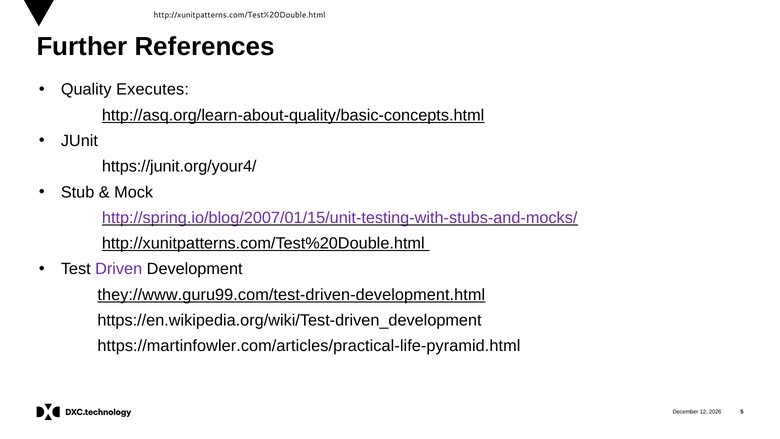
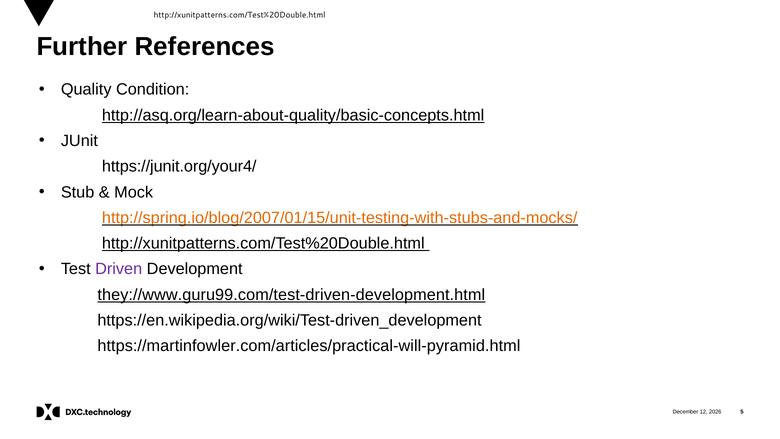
Executes: Executes -> Condition
http://spring.io/blog/2007/01/15/unit-testing-with-stubs-and-mocks/ colour: purple -> orange
https://martinfowler.com/articles/practical-life-pyramid.html: https://martinfowler.com/articles/practical-life-pyramid.html -> https://martinfowler.com/articles/practical-will-pyramid.html
